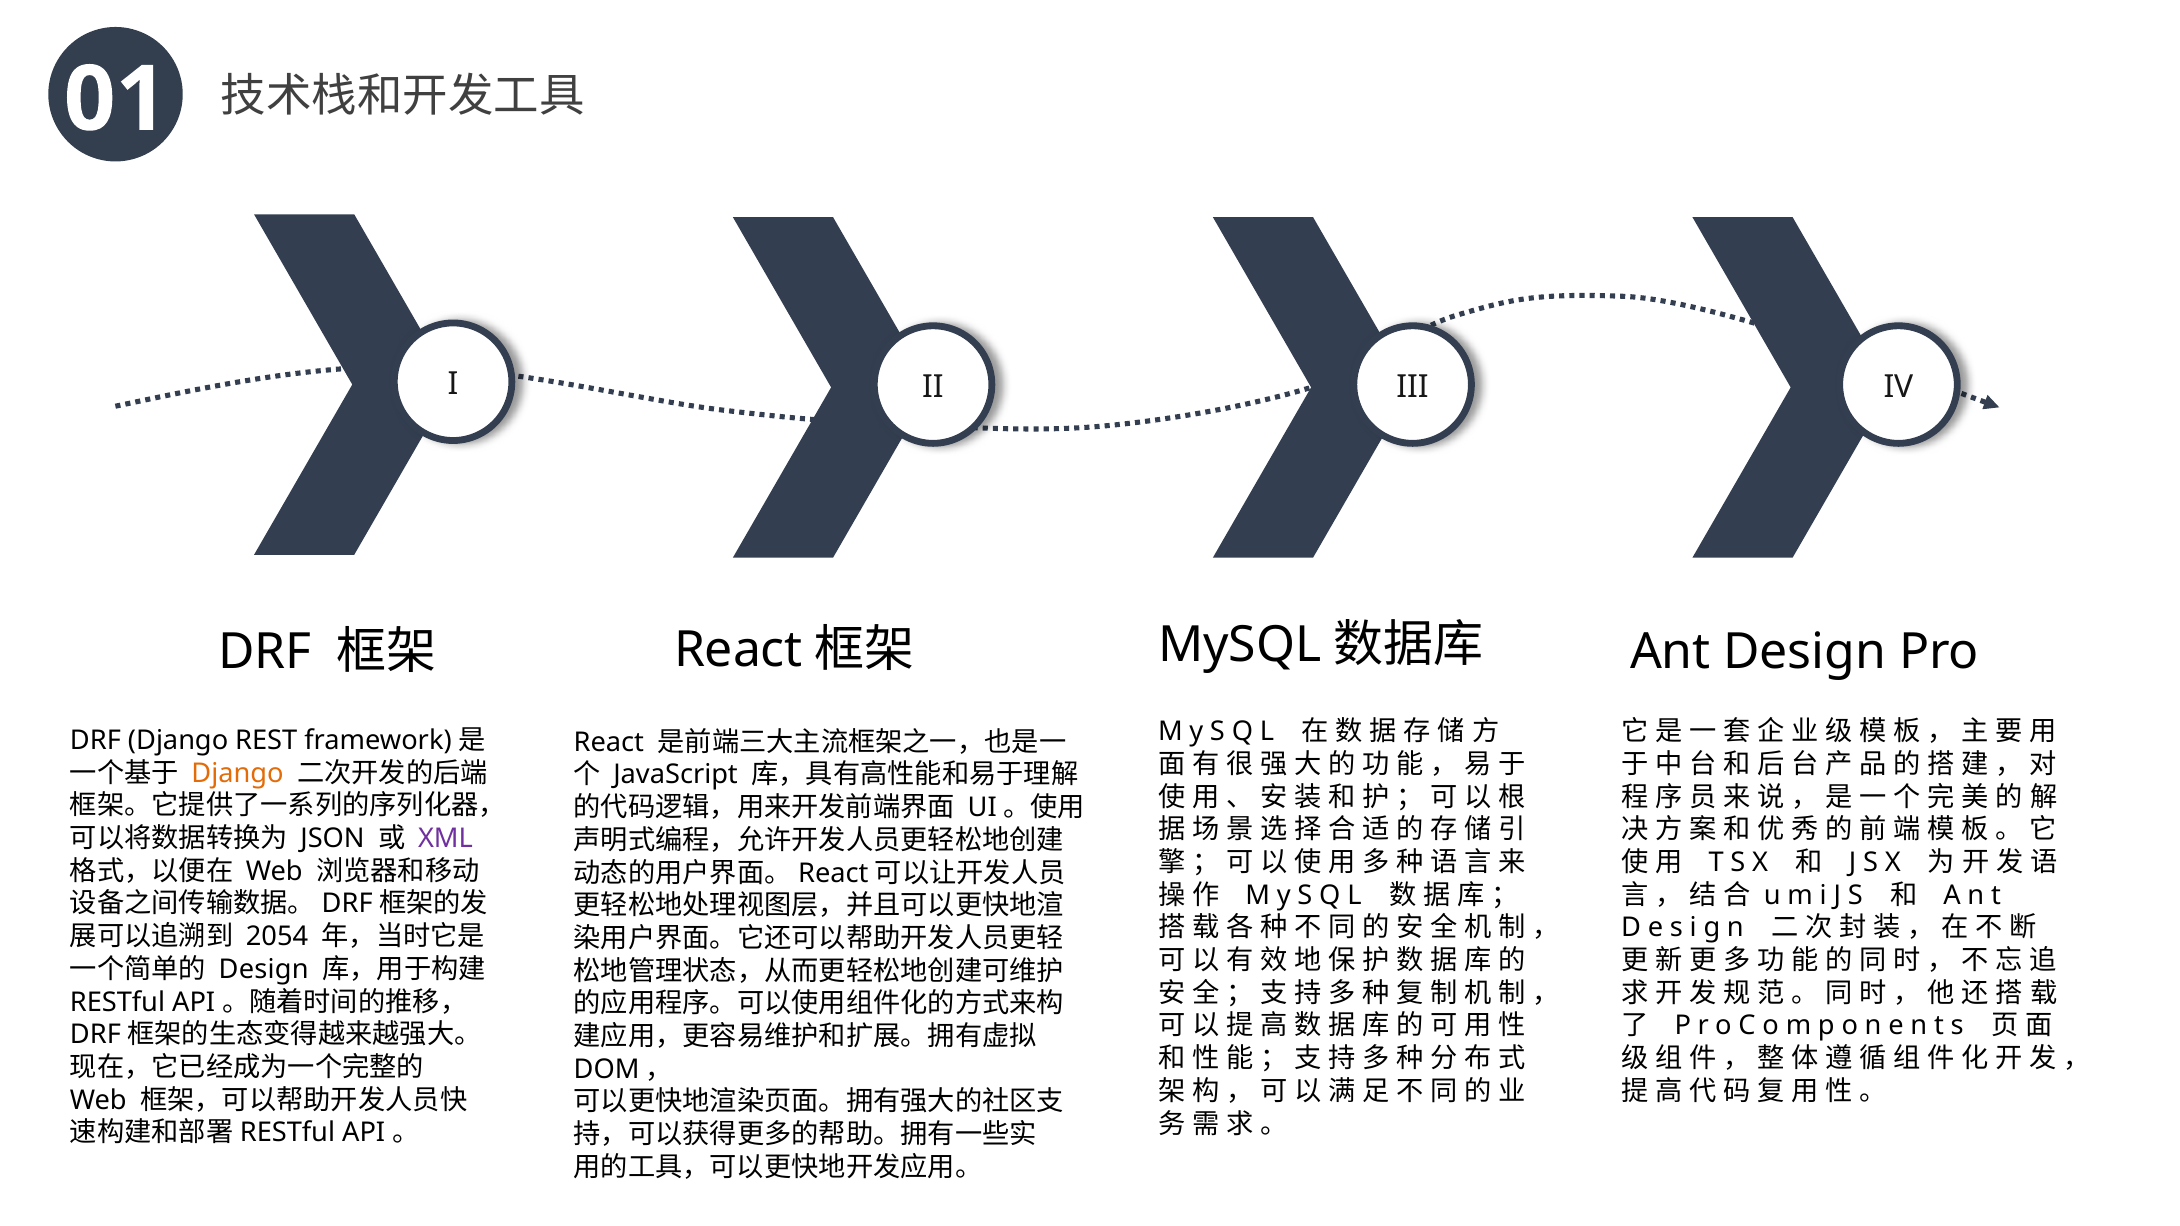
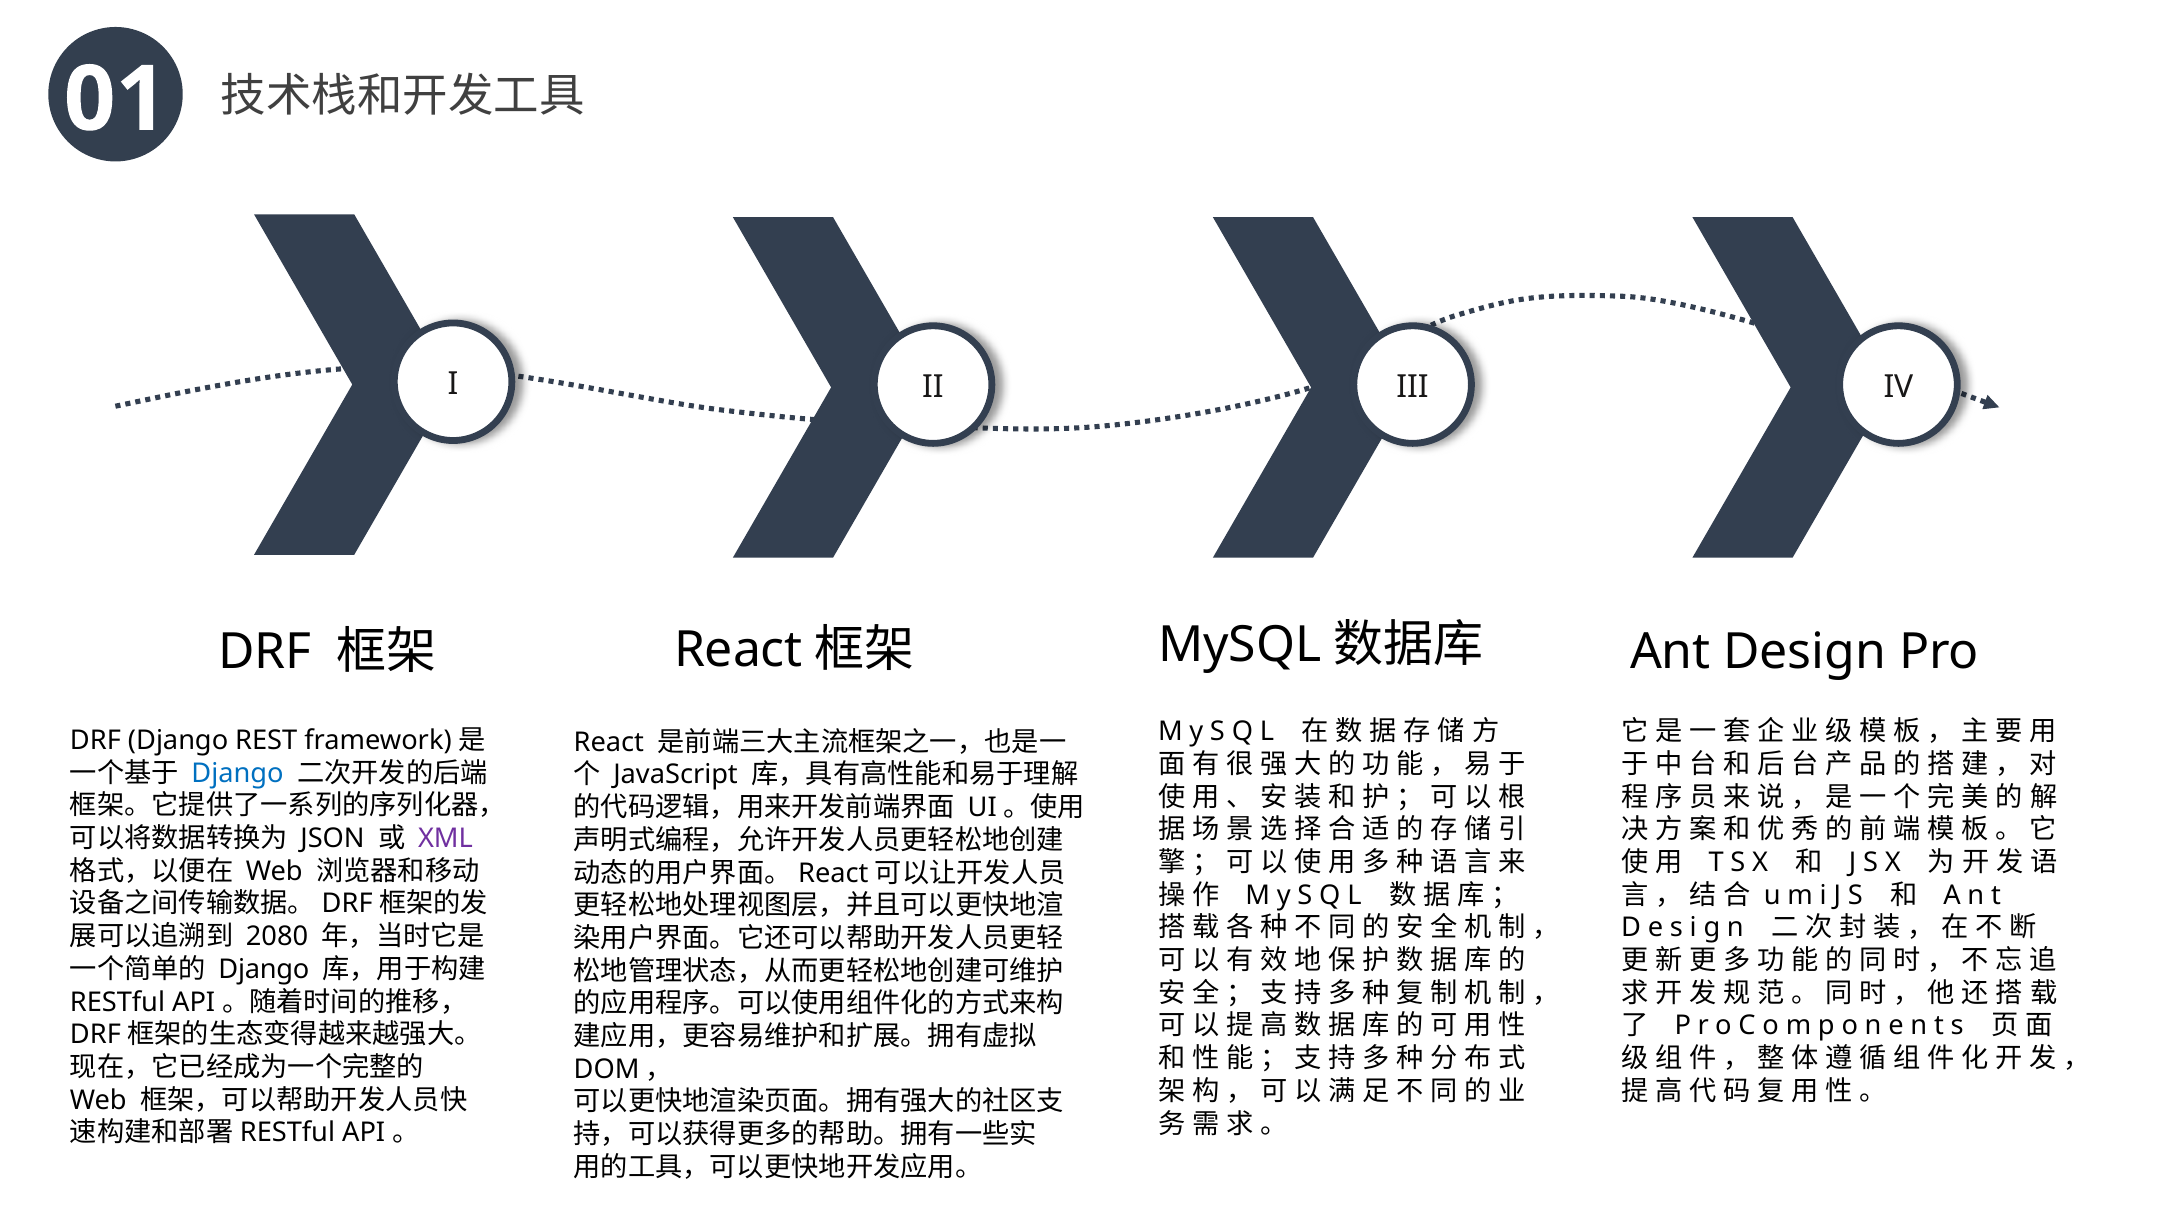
Django at (238, 773) colour: orange -> blue
2054: 2054 -> 2080
Design at (264, 970): Design -> Django
